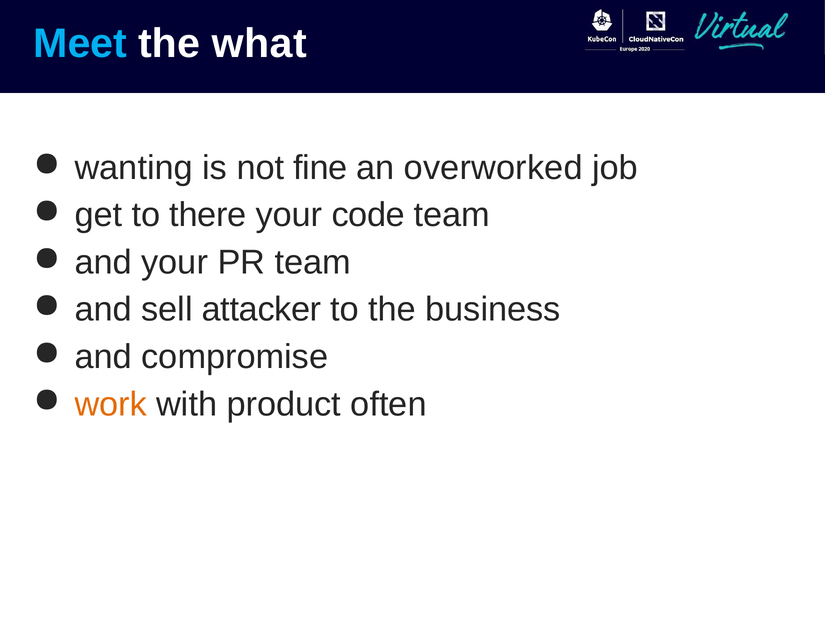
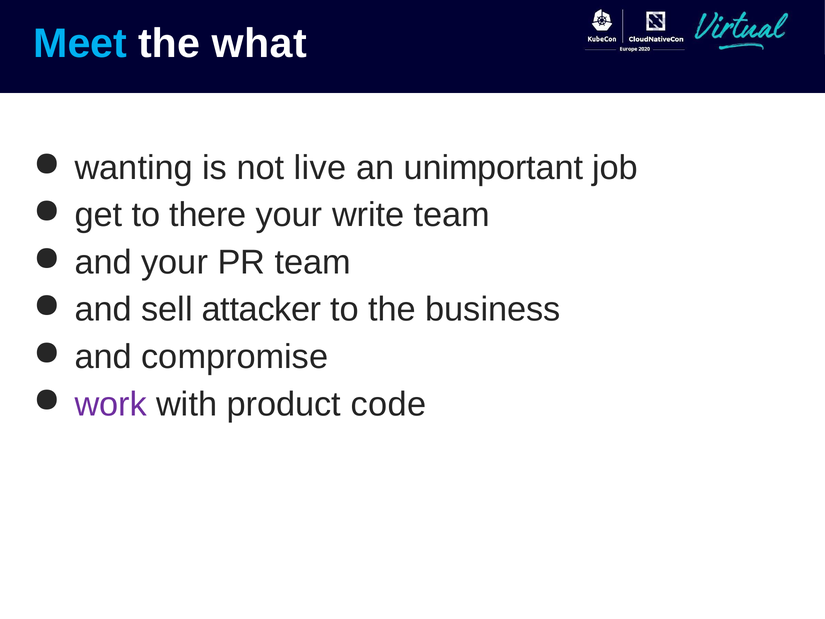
fine: fine -> live
overworked: overworked -> unimportant
code: code -> write
work colour: orange -> purple
often: often -> code
